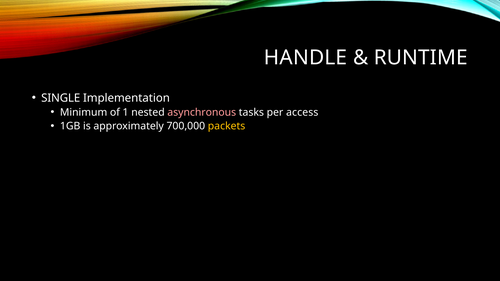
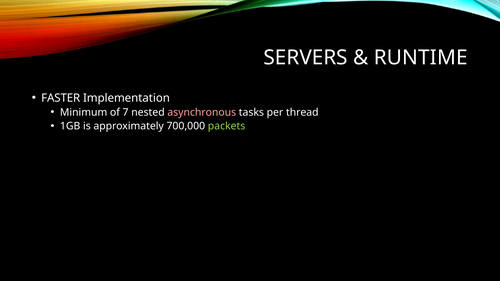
HANDLE: HANDLE -> SERVERS
SINGLE: SINGLE -> FASTER
1: 1 -> 7
access: access -> thread
packets colour: yellow -> light green
